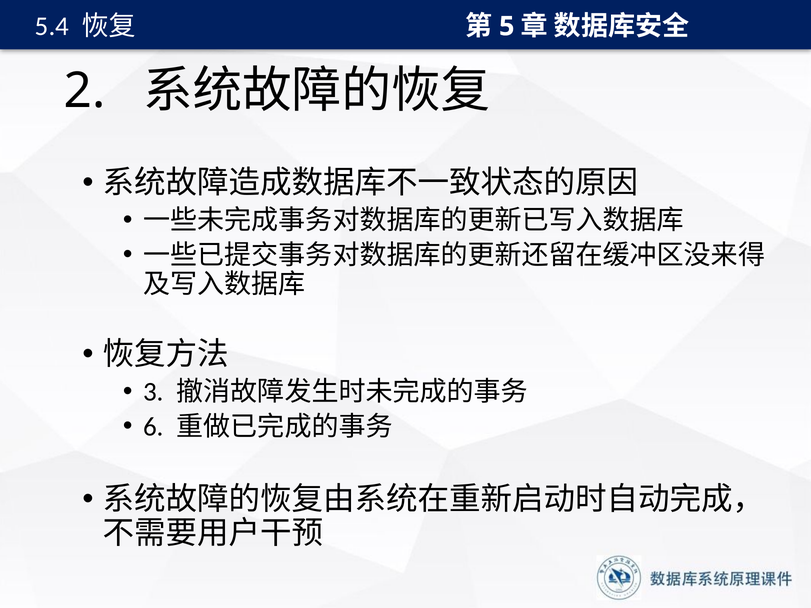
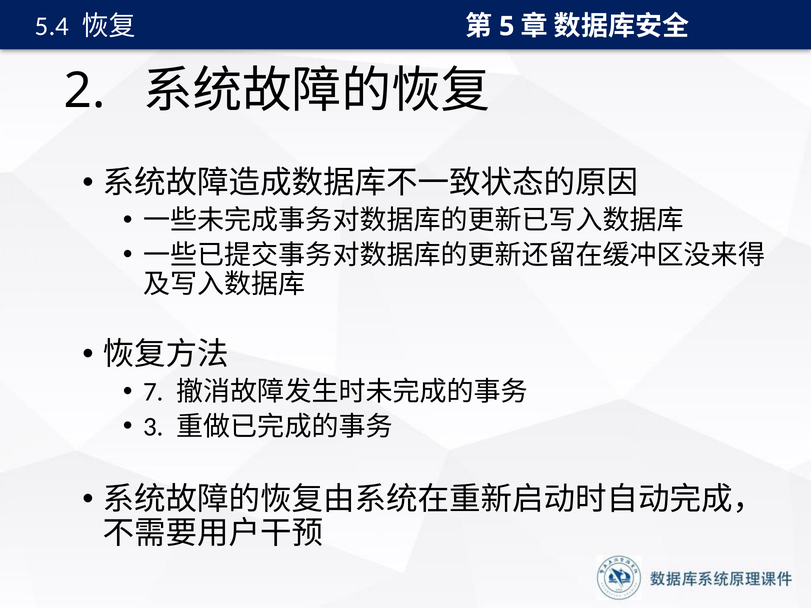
3: 3 -> 7
6: 6 -> 3
